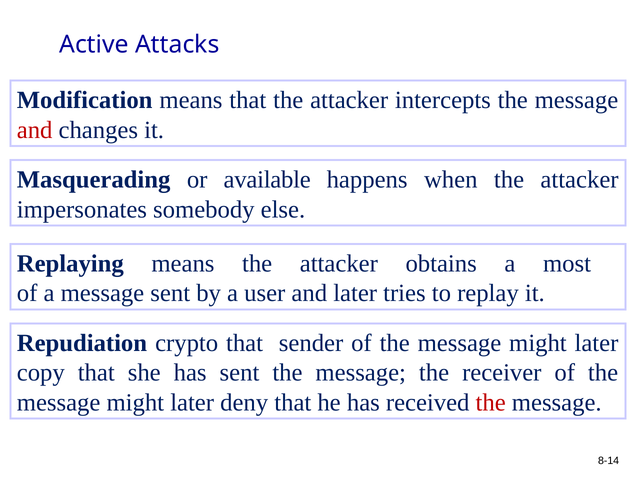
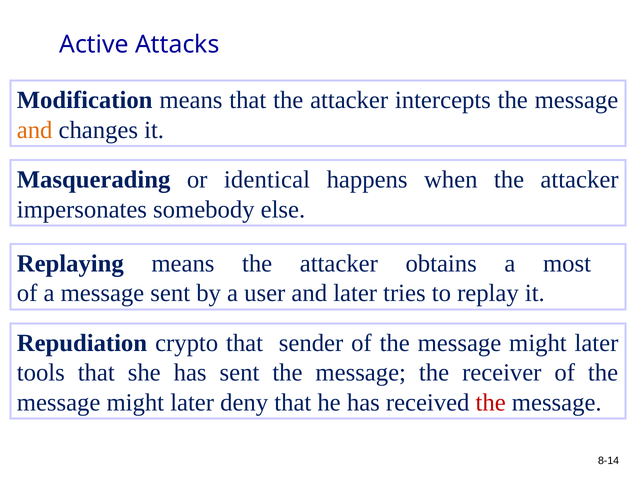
and at (35, 130) colour: red -> orange
available: available -> identical
copy: copy -> tools
